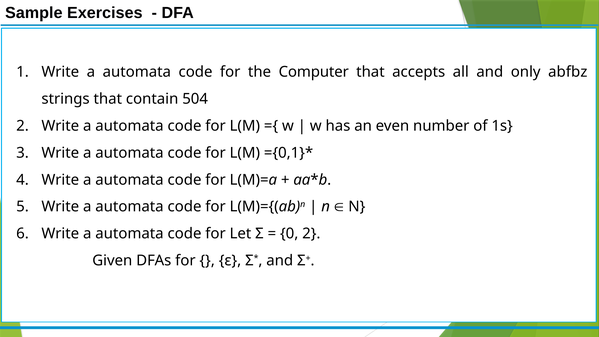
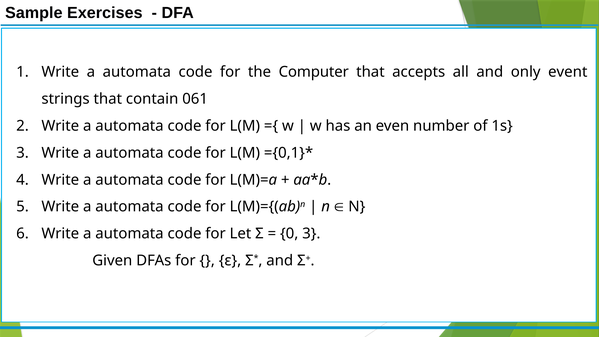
abfbz: abfbz -> event
504: 504 -> 061
0 2: 2 -> 3
